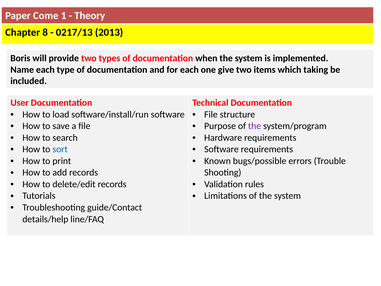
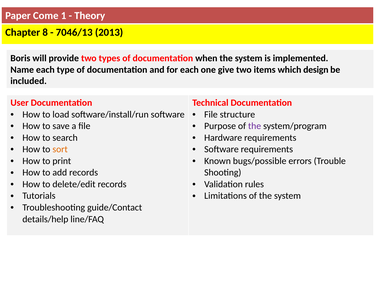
0217/13: 0217/13 -> 7046/13
taking: taking -> design
sort colour: blue -> orange
